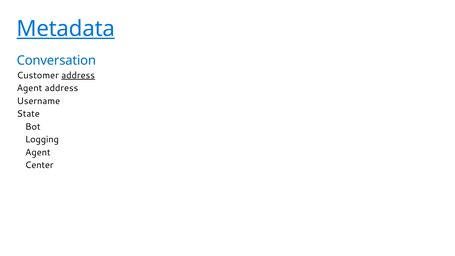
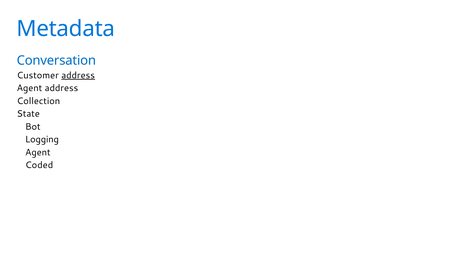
Metadata underline: present -> none
Username: Username -> Collection
Center: Center -> Coded
